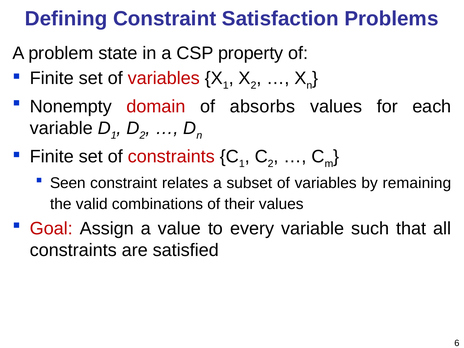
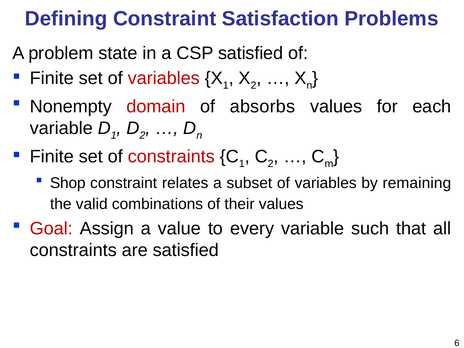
CSP property: property -> satisfied
Seen: Seen -> Shop
